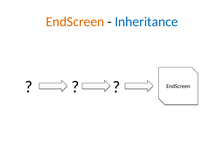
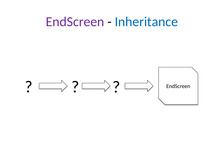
EndScreen at (75, 22) colour: orange -> purple
